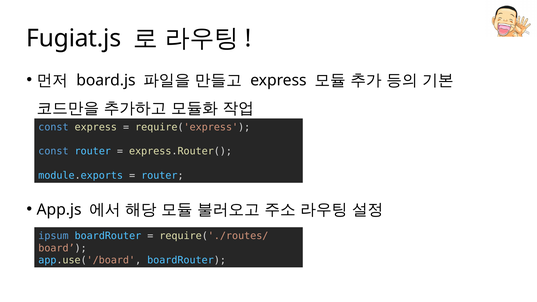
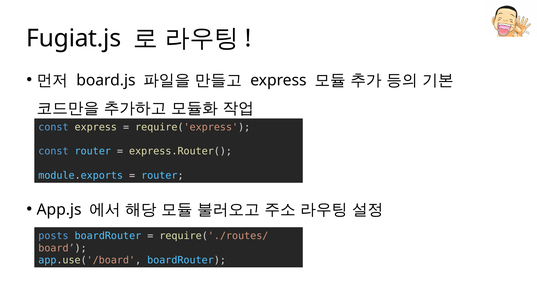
ipsum: ipsum -> posts
